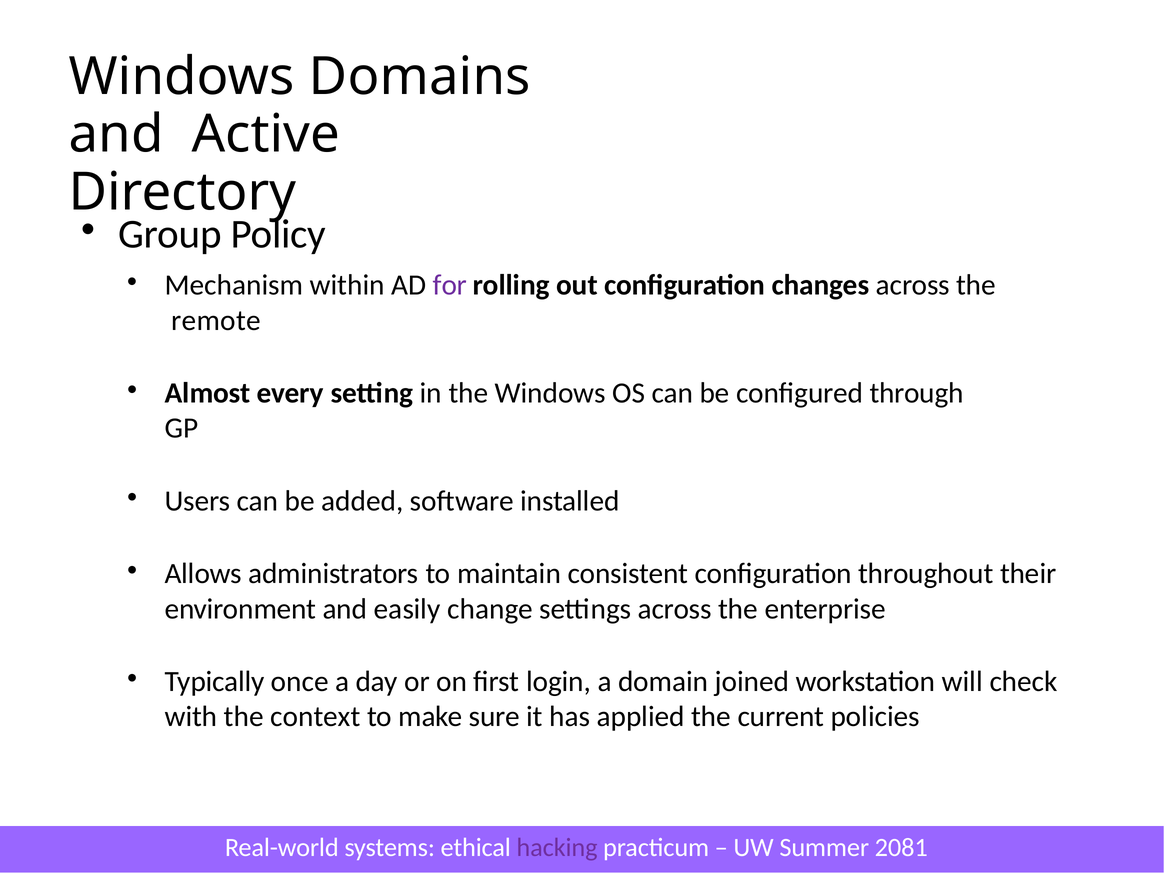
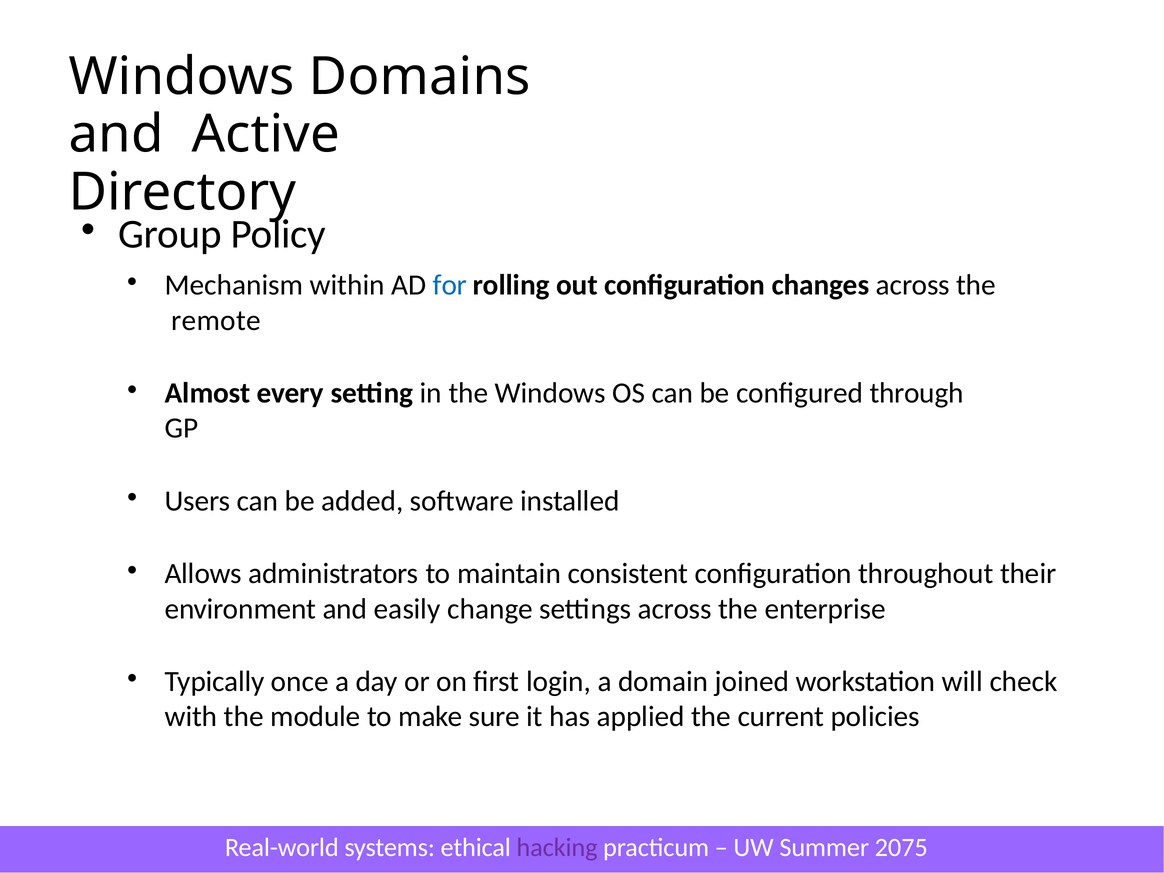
for colour: purple -> blue
context: context -> module
2081: 2081 -> 2075
